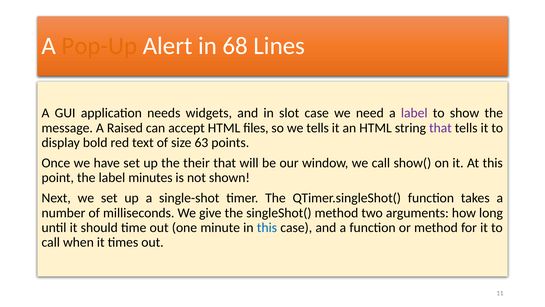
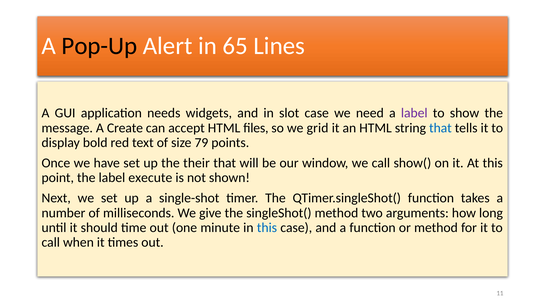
Pop-Up colour: orange -> black
68: 68 -> 65
Raised: Raised -> Create
we tells: tells -> grid
that at (440, 128) colour: purple -> blue
63: 63 -> 79
minutes: minutes -> execute
